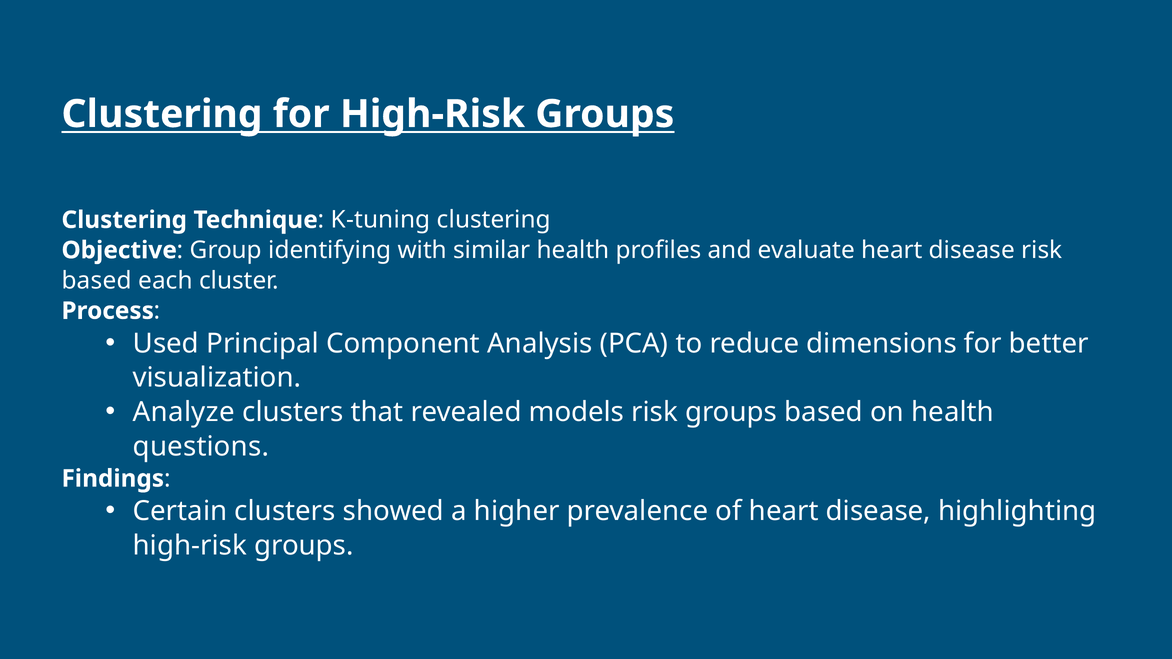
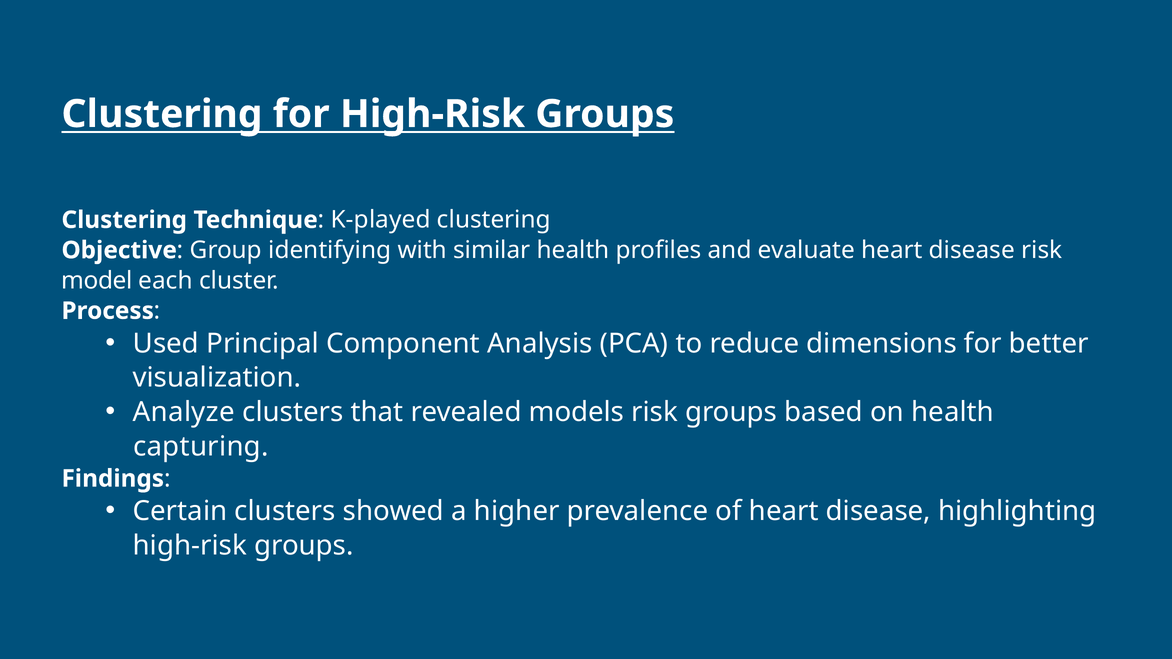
K-tuning: K-tuning -> K-played
based at (97, 281): based -> model
questions: questions -> capturing
